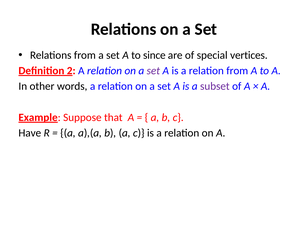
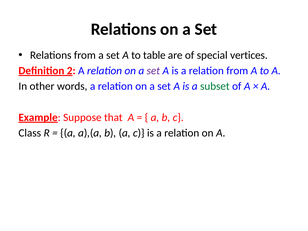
since: since -> table
subset colour: purple -> green
Have: Have -> Class
